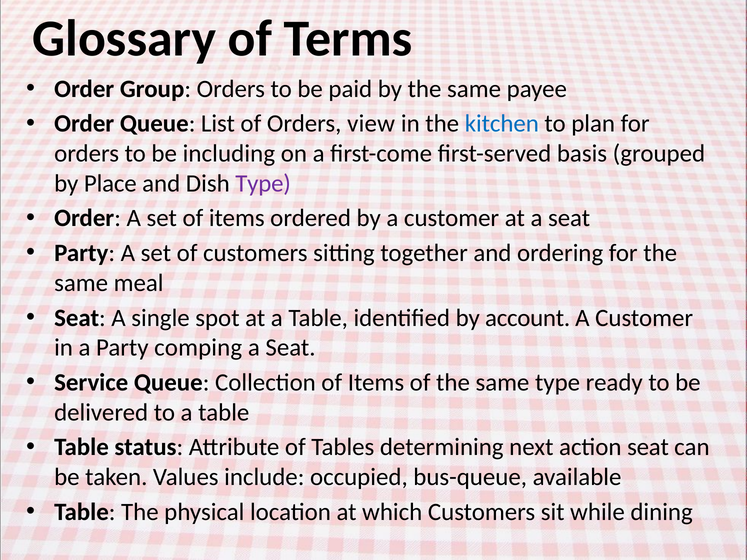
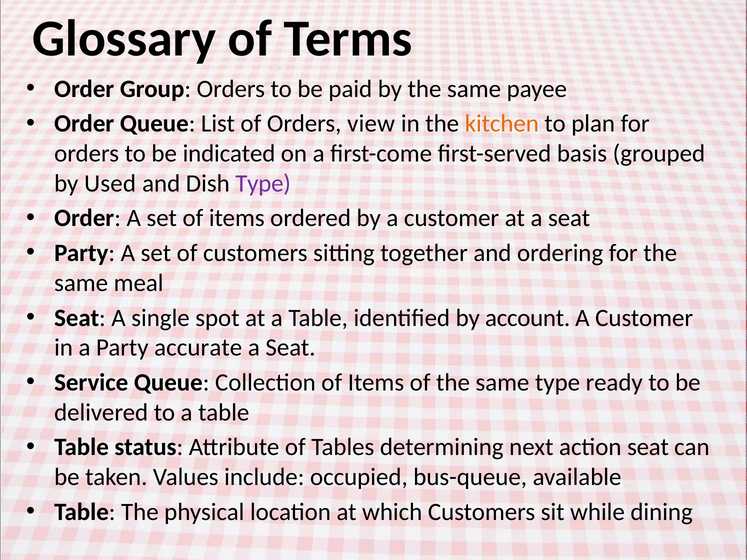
kitchen colour: blue -> orange
including: including -> indicated
Place: Place -> Used
comping: comping -> accurate
